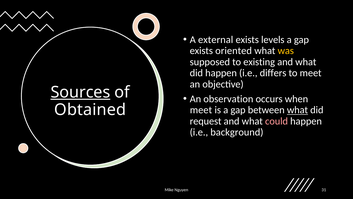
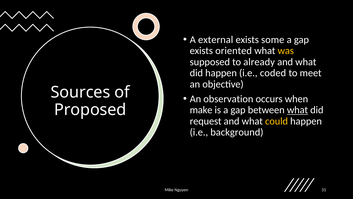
levels: levels -> some
existing: existing -> already
differs: differs -> coded
Sources underline: present -> none
Obtained: Obtained -> Proposed
meet at (201, 110): meet -> make
could colour: pink -> yellow
